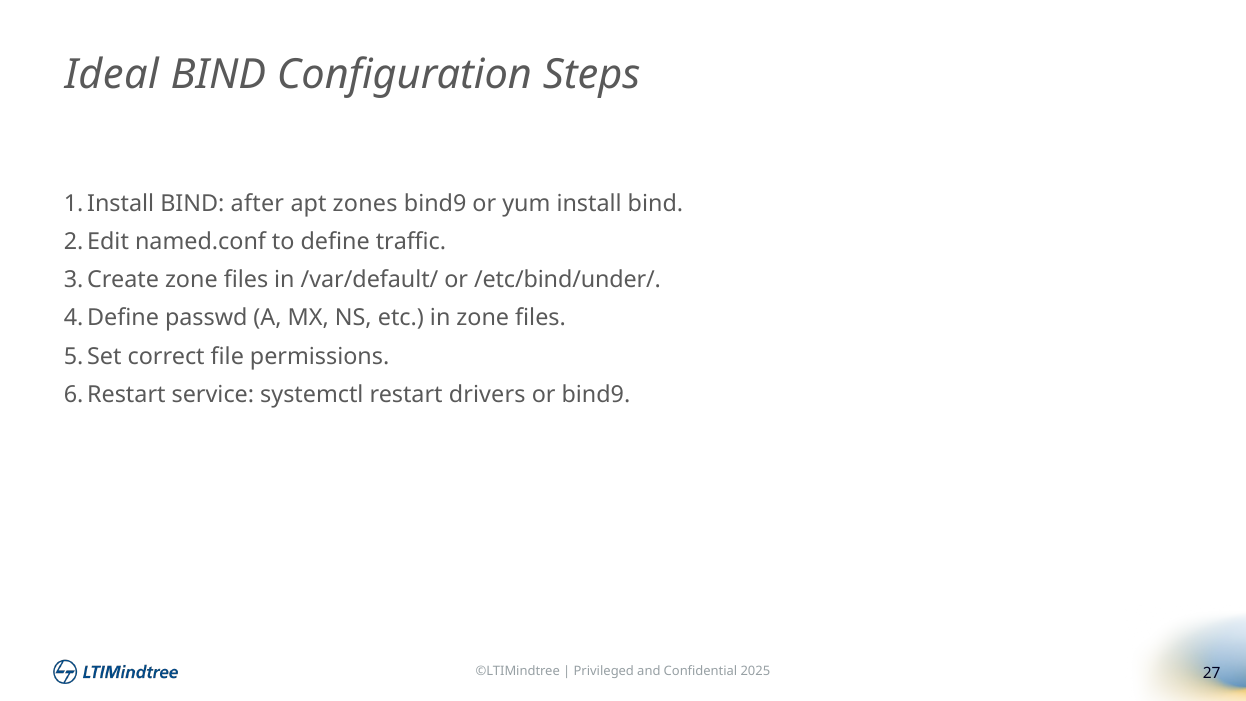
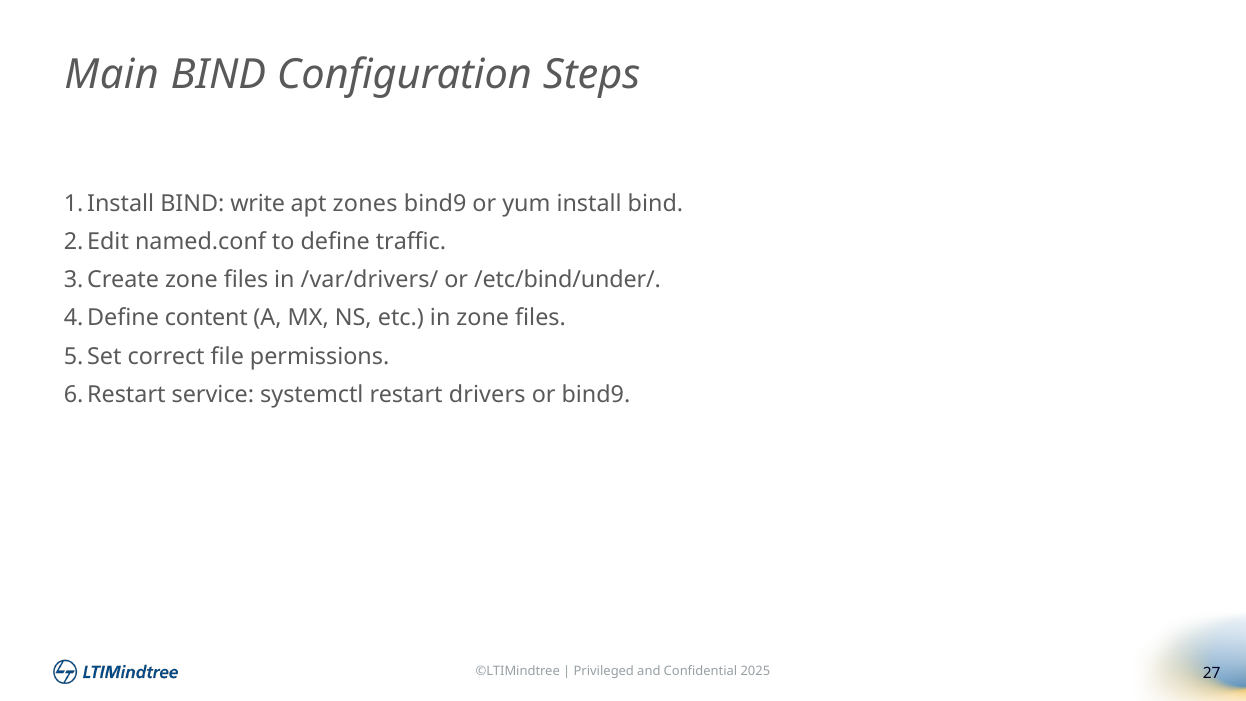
Ideal: Ideal -> Main
after: after -> write
/var/default/: /var/default/ -> /var/drivers/
passwd: passwd -> content
